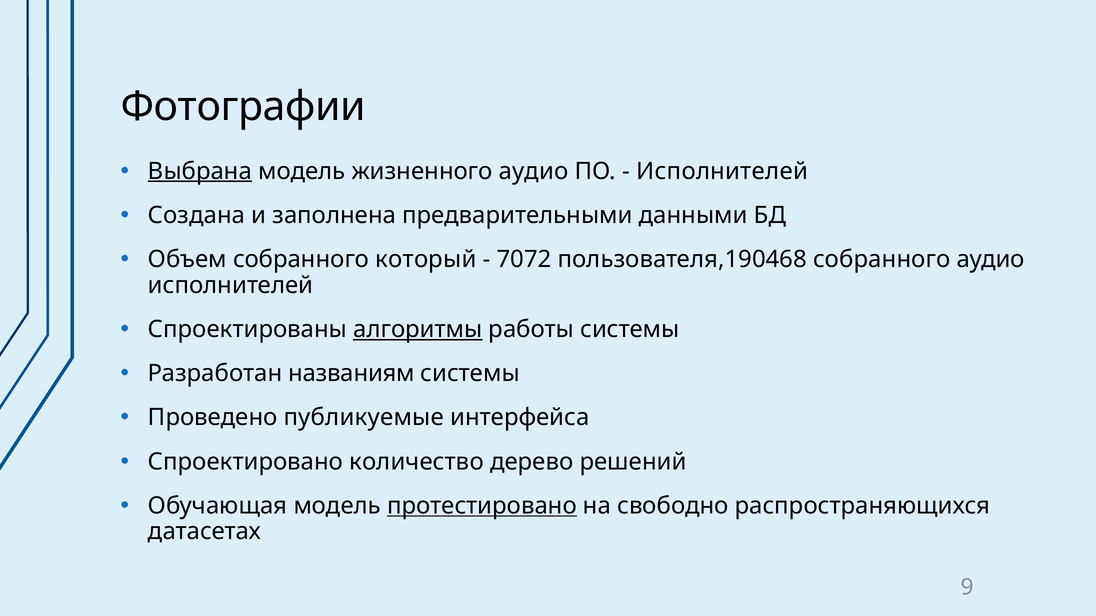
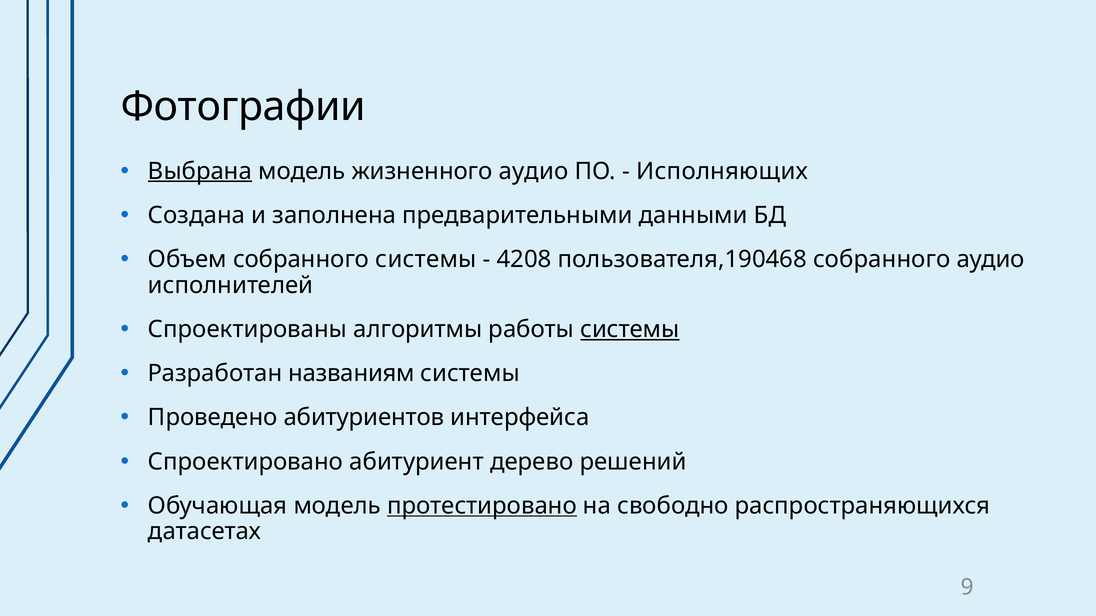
Исполнителей at (722, 171): Исполнителей -> Исполняющих
собранного который: который -> системы
7072: 7072 -> 4208
алгоритмы underline: present -> none
системы at (630, 330) underline: none -> present
публикуемые: публикуемые -> абитуриентов
количество: количество -> абитуриент
